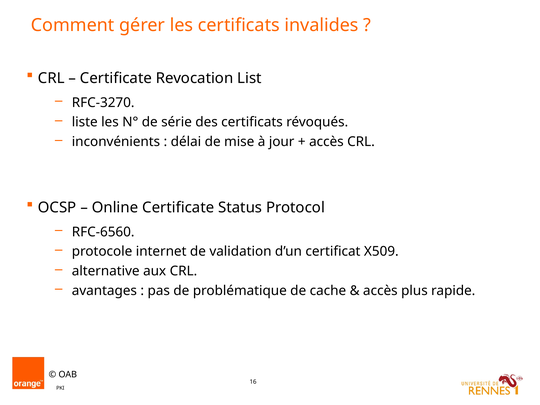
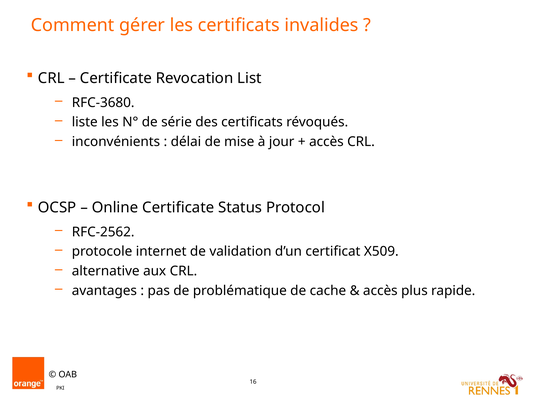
RFC-3270: RFC-3270 -> RFC-3680
RFC-6560: RFC-6560 -> RFC-2562
